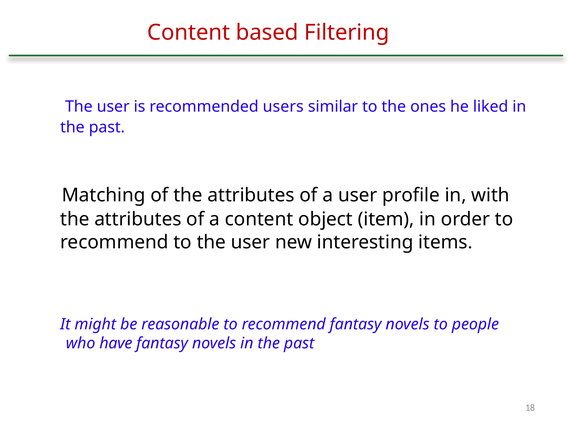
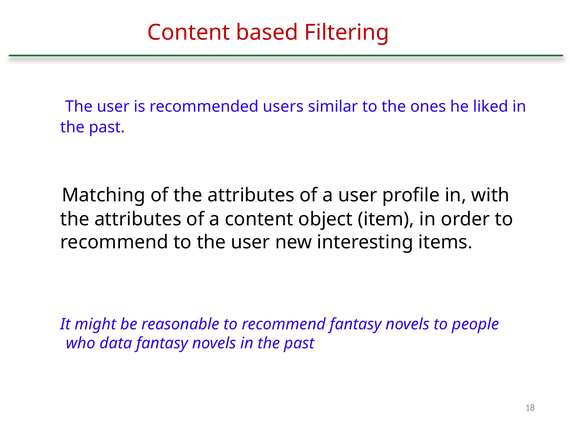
have: have -> data
